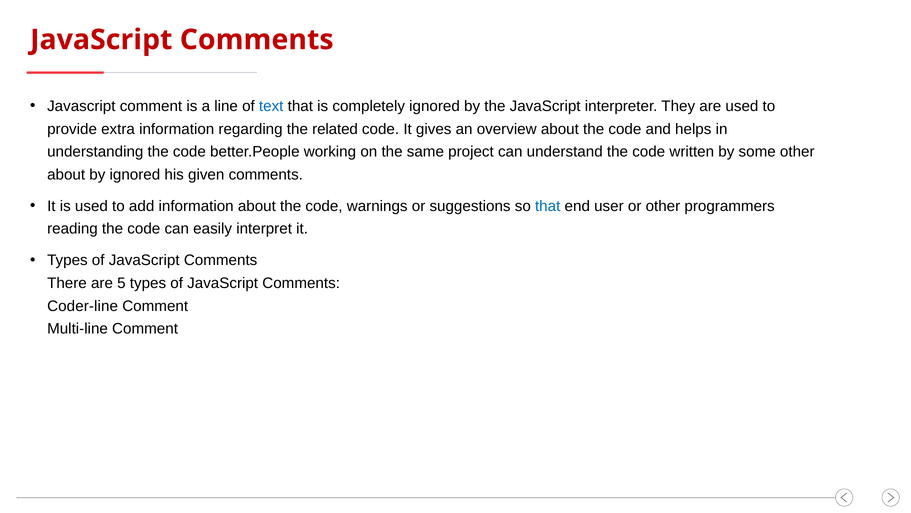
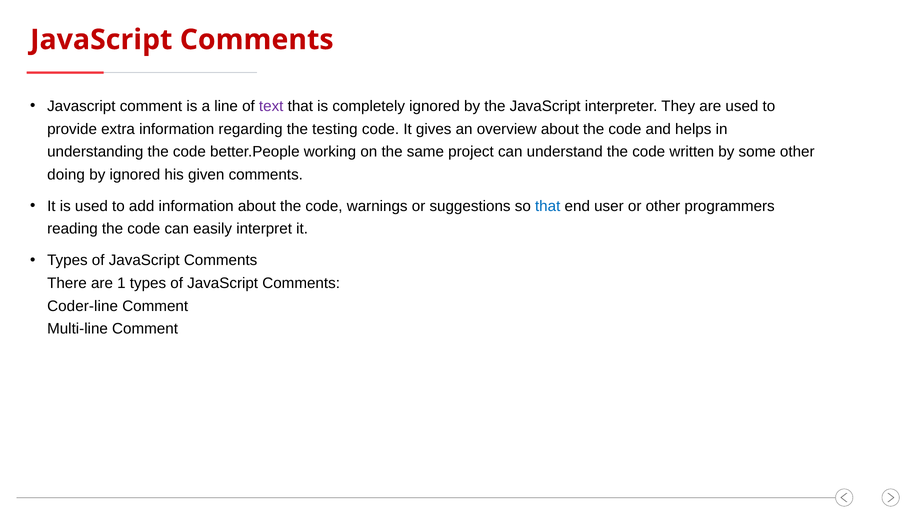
text colour: blue -> purple
related: related -> testing
about at (66, 174): about -> doing
5: 5 -> 1
